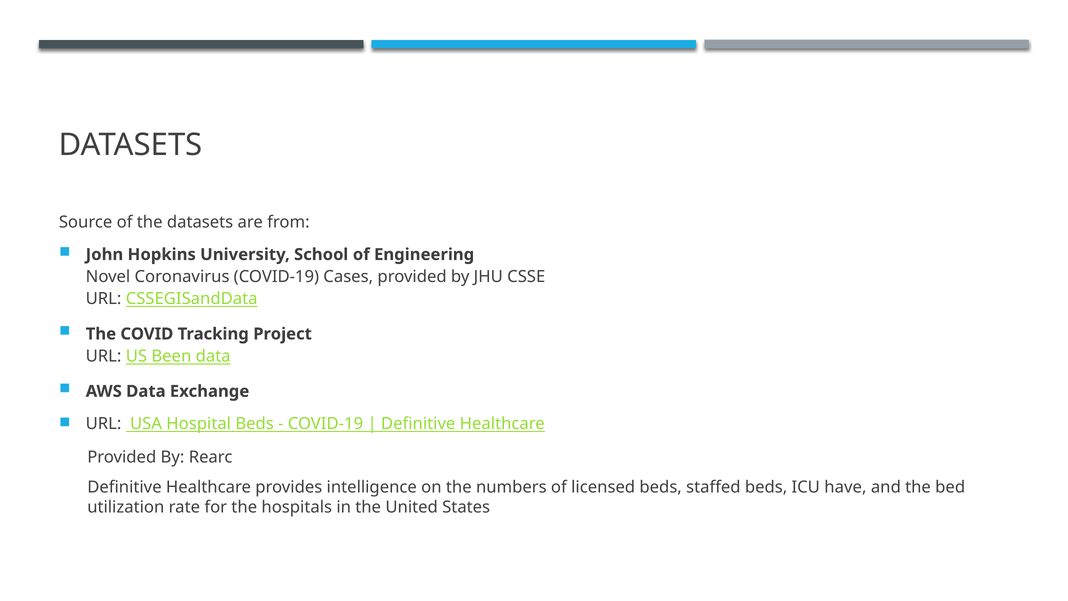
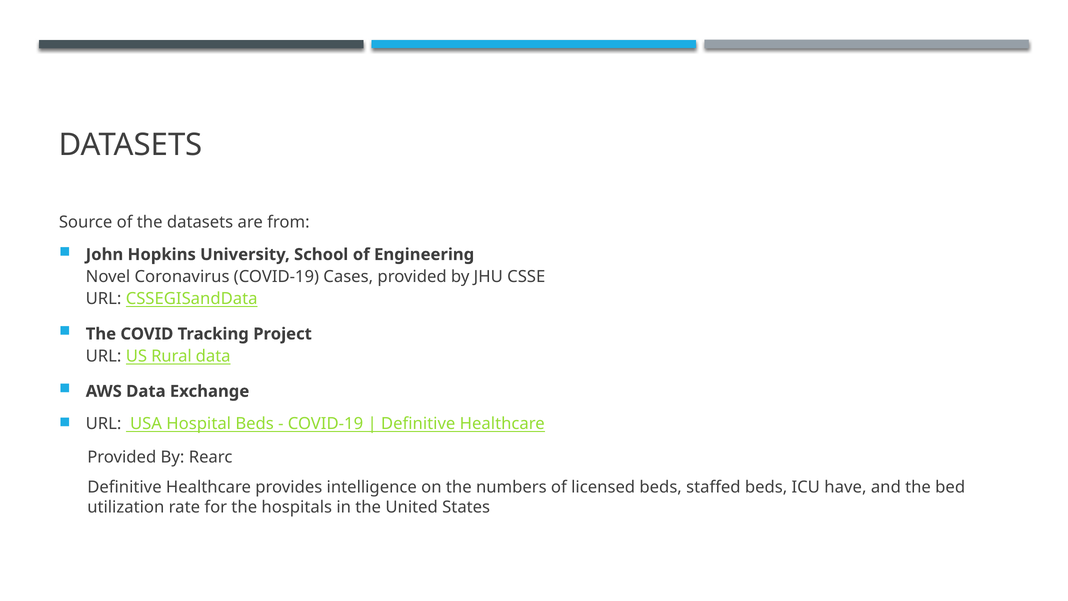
Been: Been -> Rural
